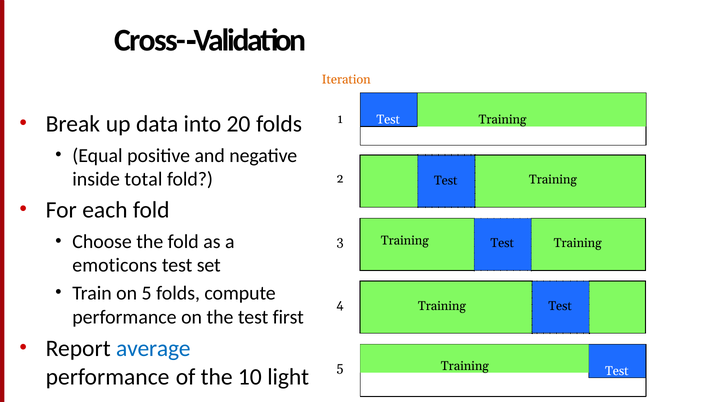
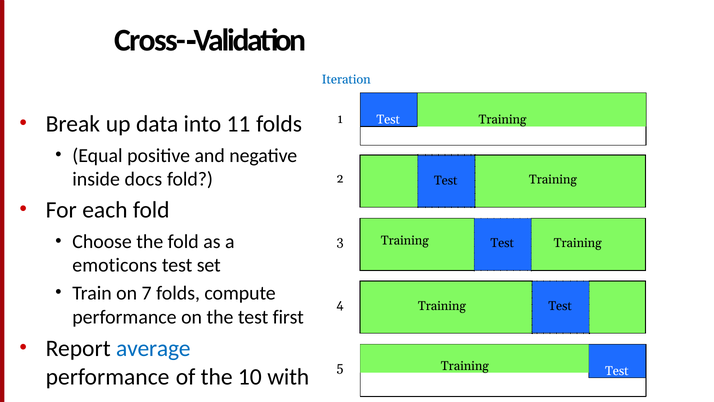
Iteration colour: orange -> blue
20: 20 -> 11
total: total -> docs
on 5: 5 -> 7
light: light -> with
